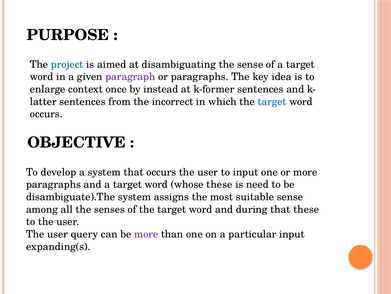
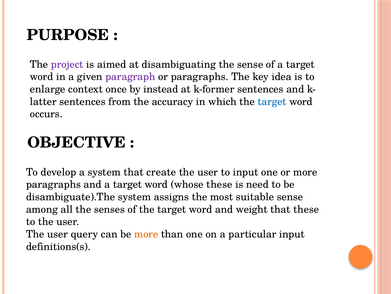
project colour: blue -> purple
incorrect: incorrect -> accuracy
that occurs: occurs -> create
during: during -> weight
more at (146, 234) colour: purple -> orange
expanding(s: expanding(s -> definitions(s
